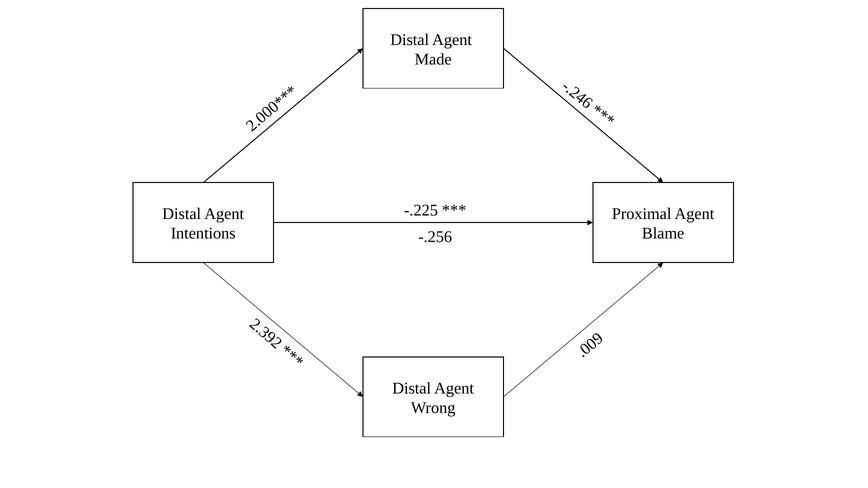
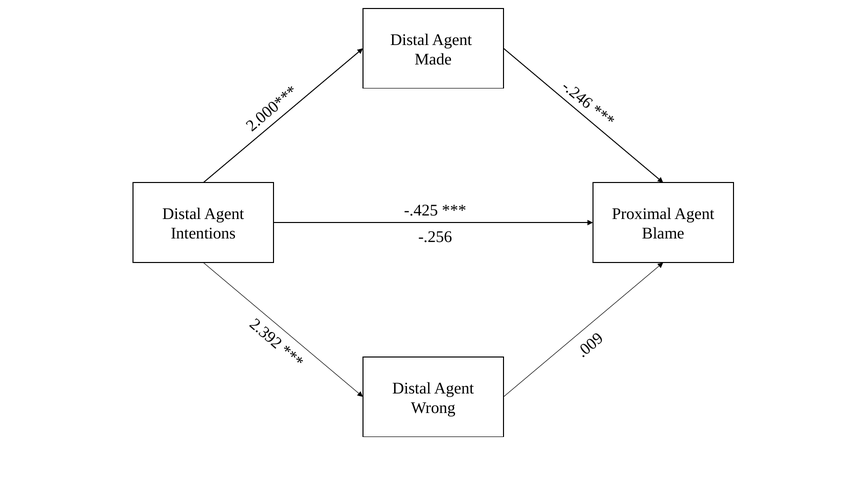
-.225: -.225 -> -.425
